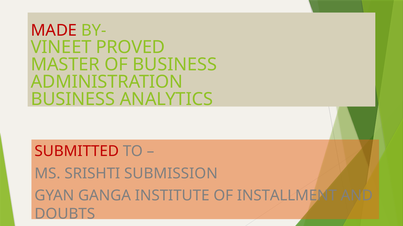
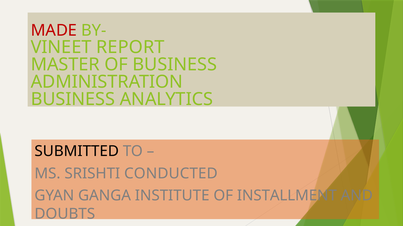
PROVED: PROVED -> REPORT
SUBMITTED colour: red -> black
SUBMISSION: SUBMISSION -> CONDUCTED
